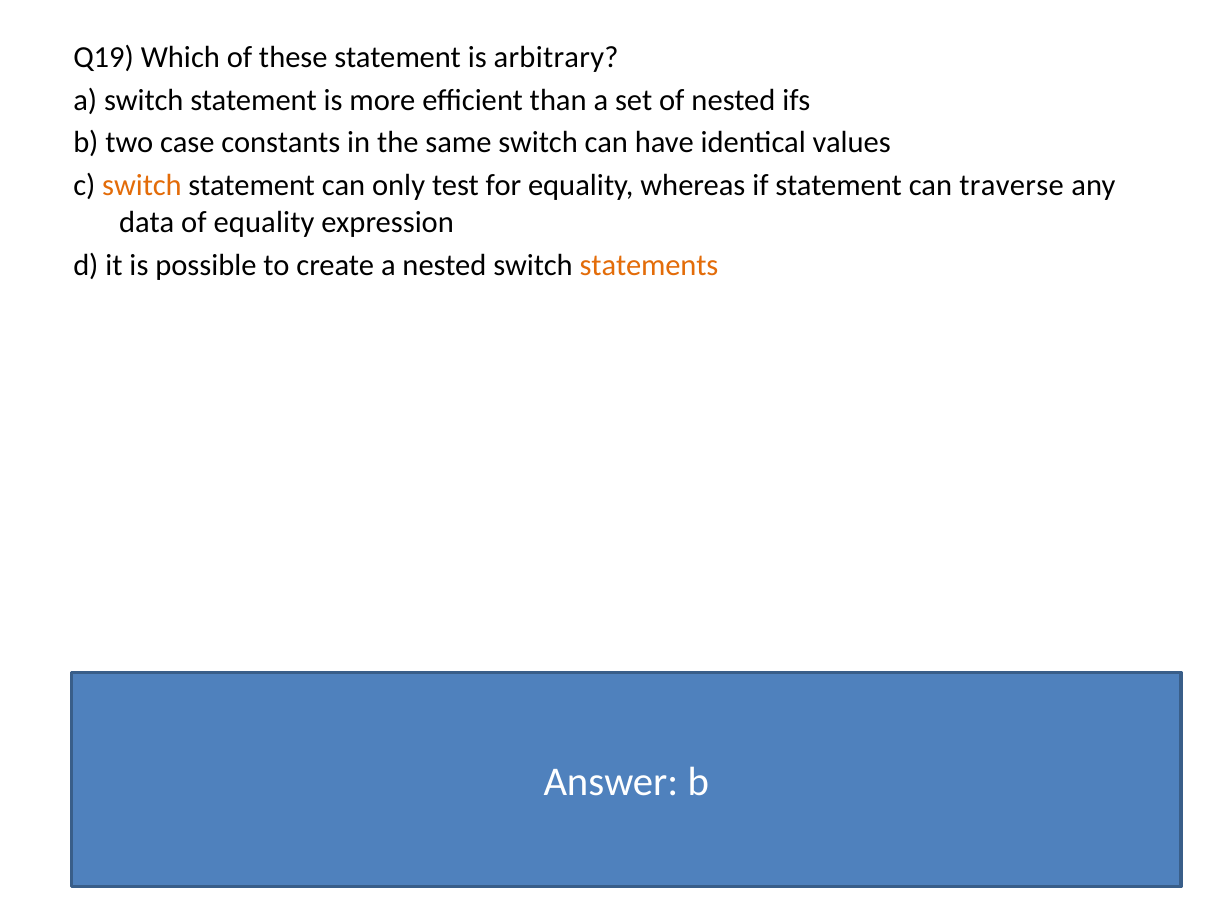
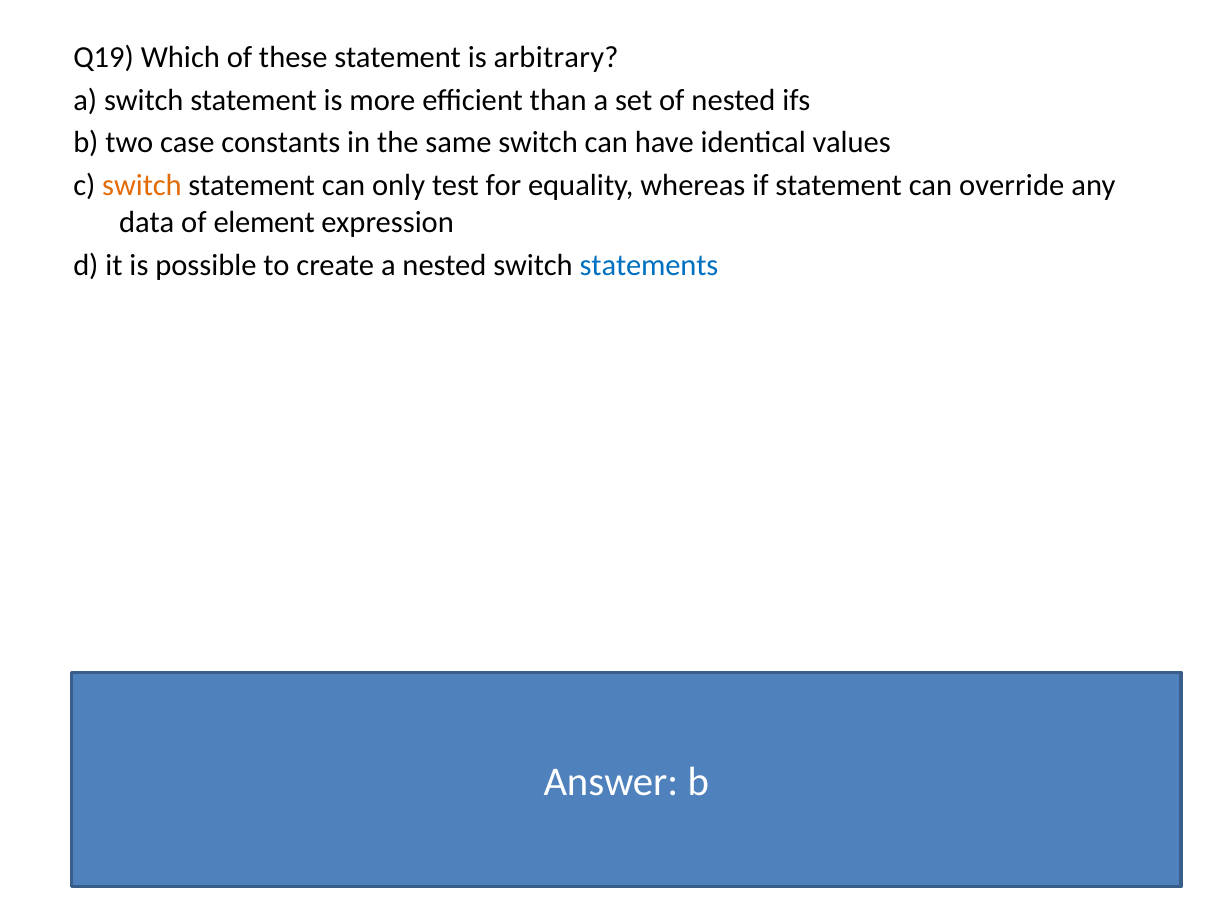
traverse: traverse -> override
of equality: equality -> element
statements colour: orange -> blue
